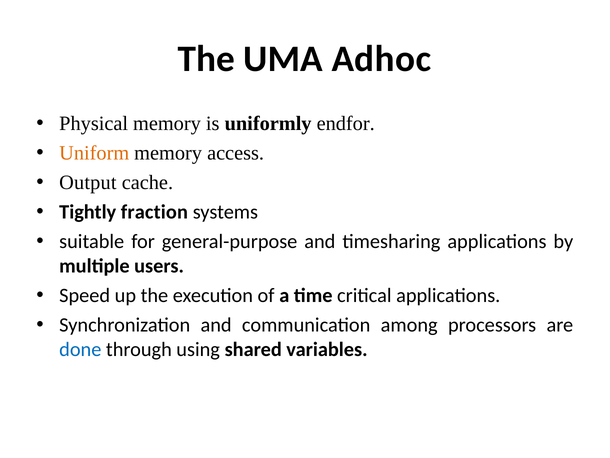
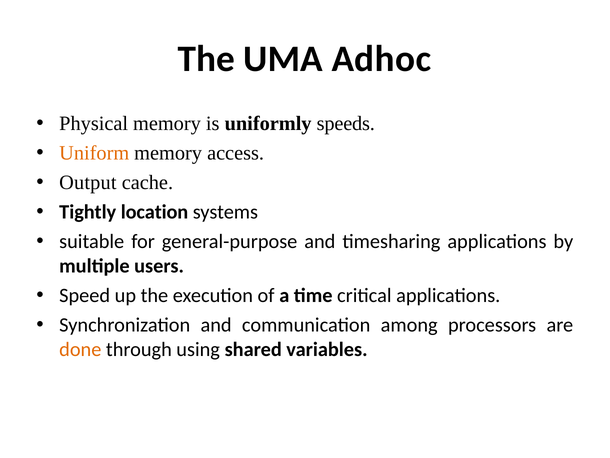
endfor: endfor -> speeds
fraction: fraction -> location
done colour: blue -> orange
